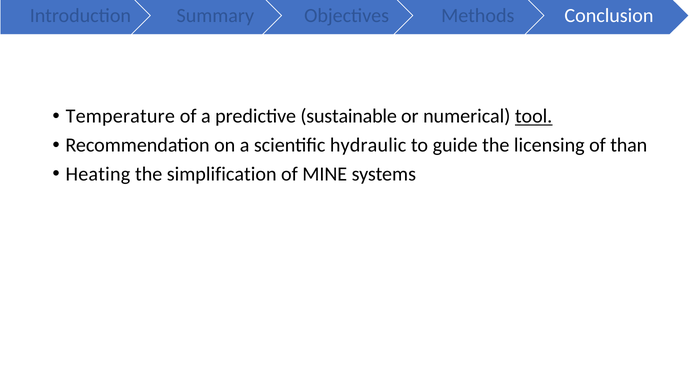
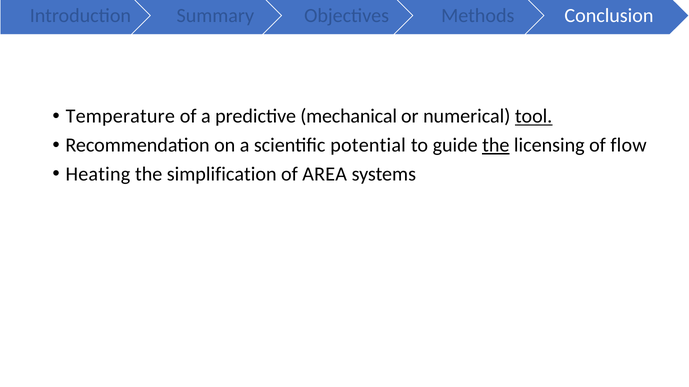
sustainable: sustainable -> mechanical
hydraulic: hydraulic -> potential
the at (496, 145) underline: none -> present
than: than -> flow
MINE: MINE -> AREA
